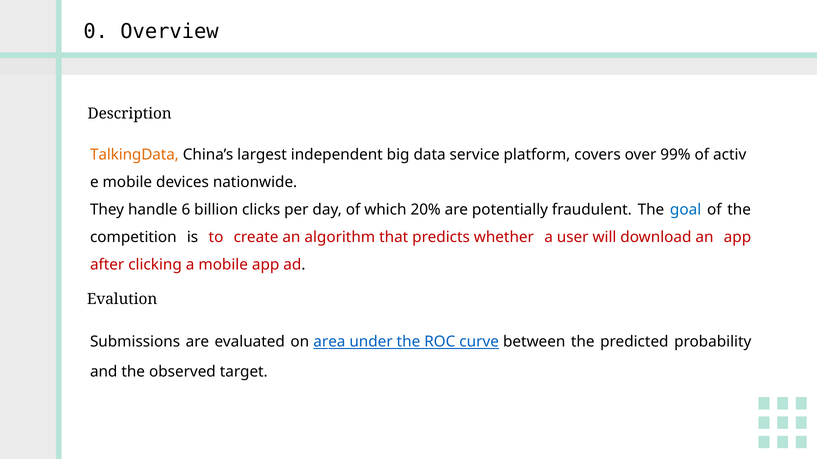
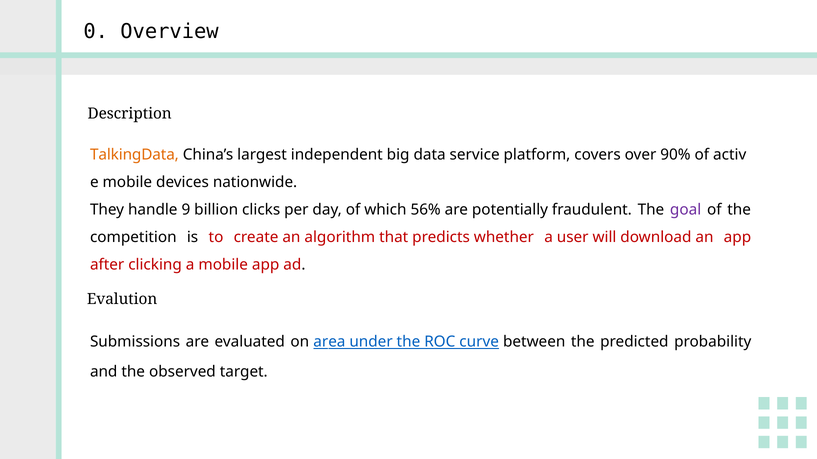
99%: 99% -> 90%
6: 6 -> 9
20%: 20% -> 56%
goal colour: blue -> purple
